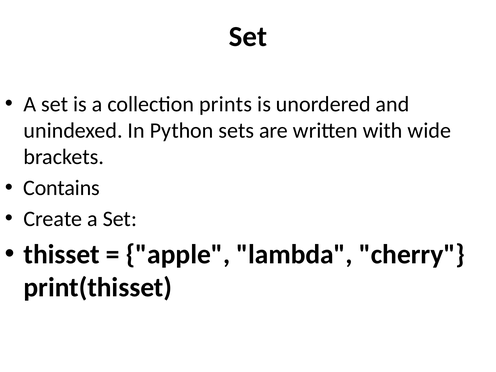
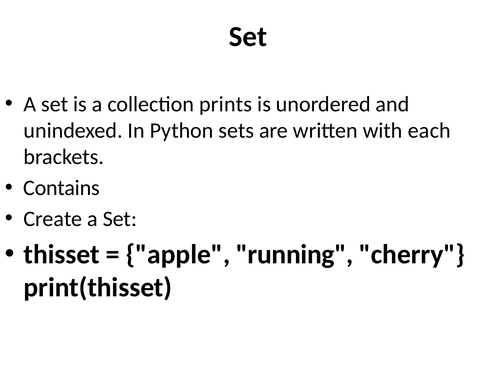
wide: wide -> each
lambda: lambda -> running
